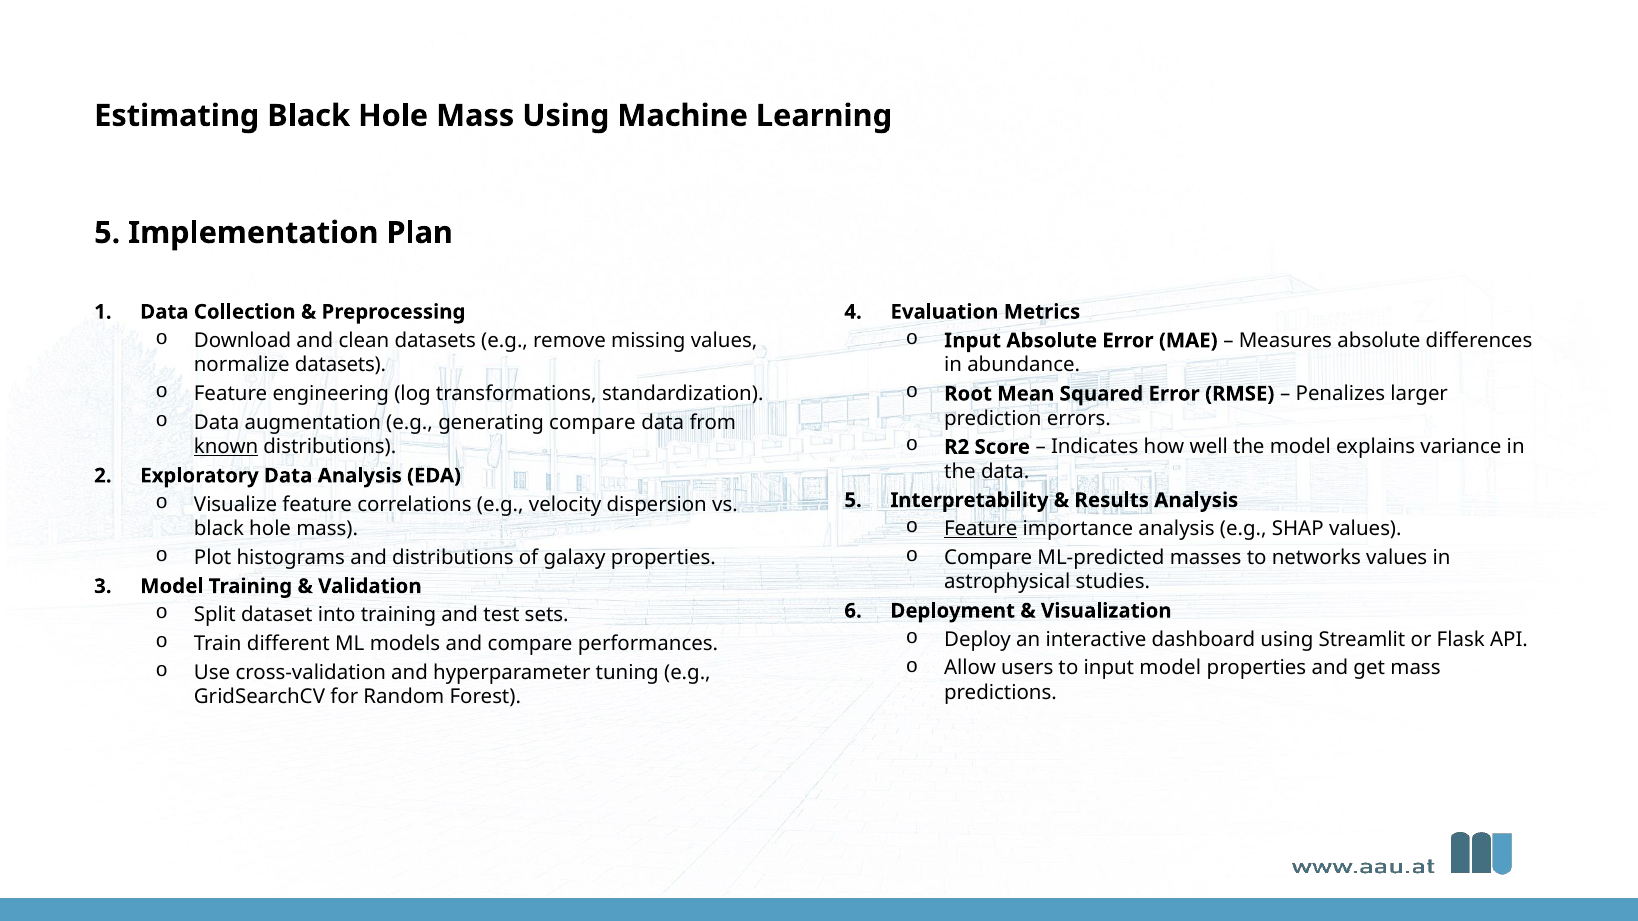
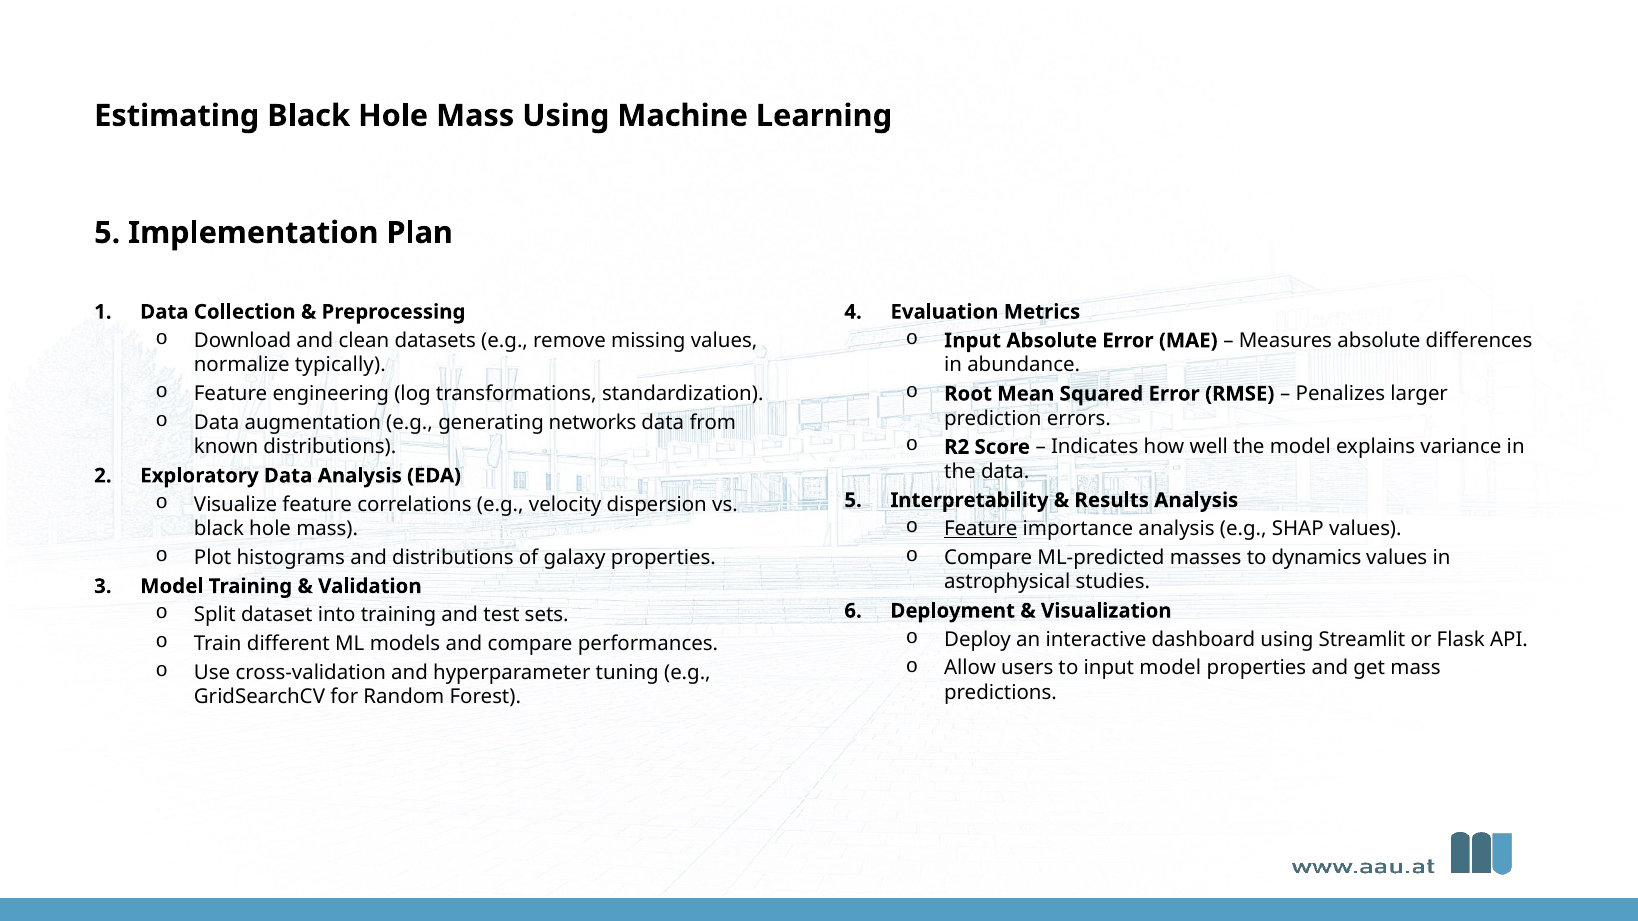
normalize datasets: datasets -> typically
generating compare: compare -> networks
known underline: present -> none
networks: networks -> dynamics
